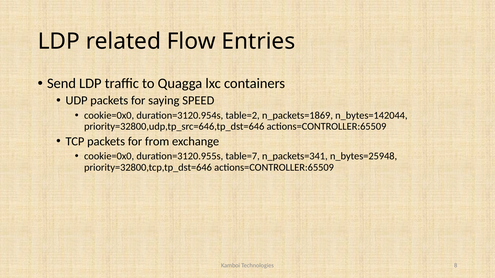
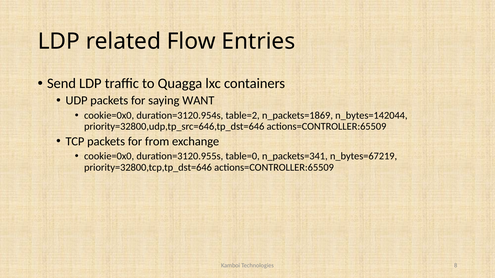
SPEED: SPEED -> WANT
table=7: table=7 -> table=0
n_bytes=25948: n_bytes=25948 -> n_bytes=67219
